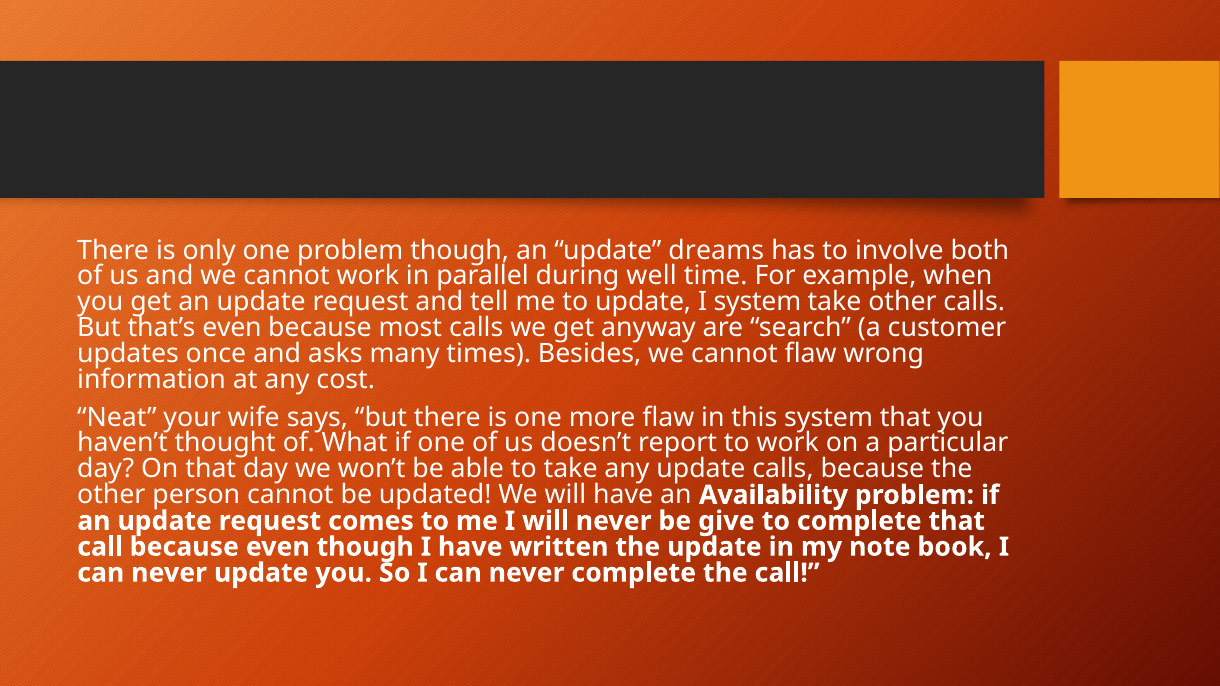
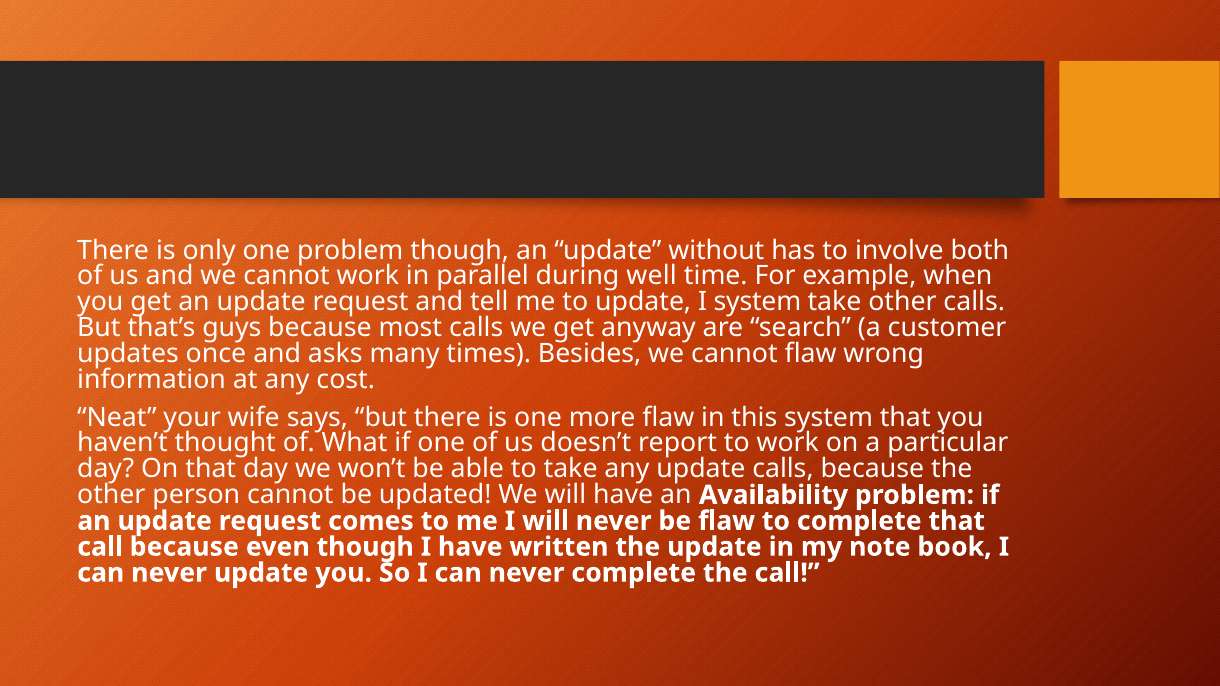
dreams: dreams -> without
that’s even: even -> guys
be give: give -> flaw
